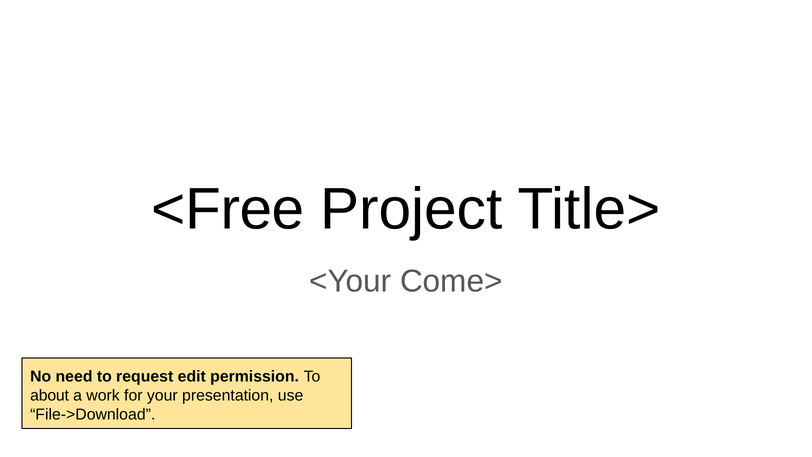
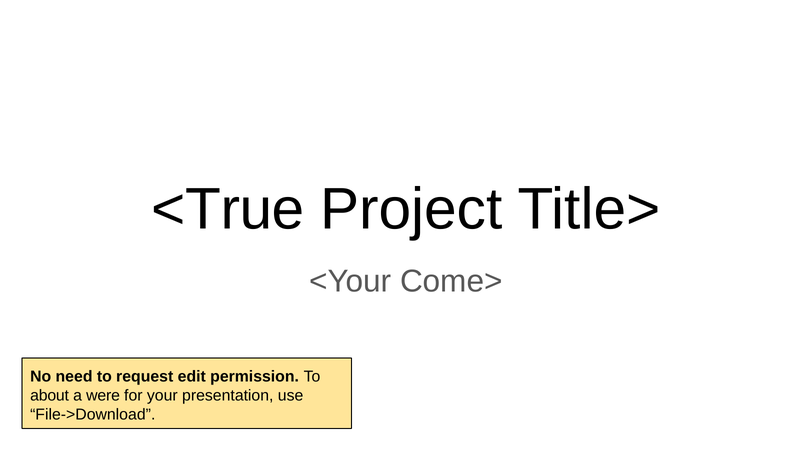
<Free: <Free -> <True
work: work -> were
